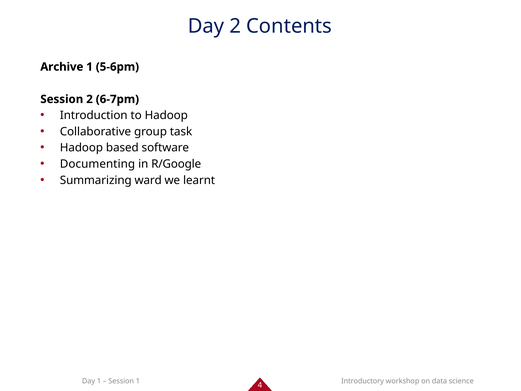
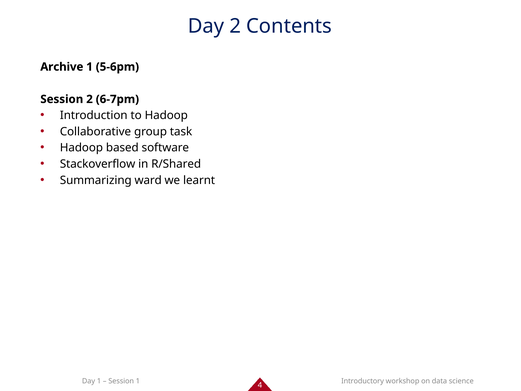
Documenting: Documenting -> Stackoverflow
R/Google: R/Google -> R/Shared
